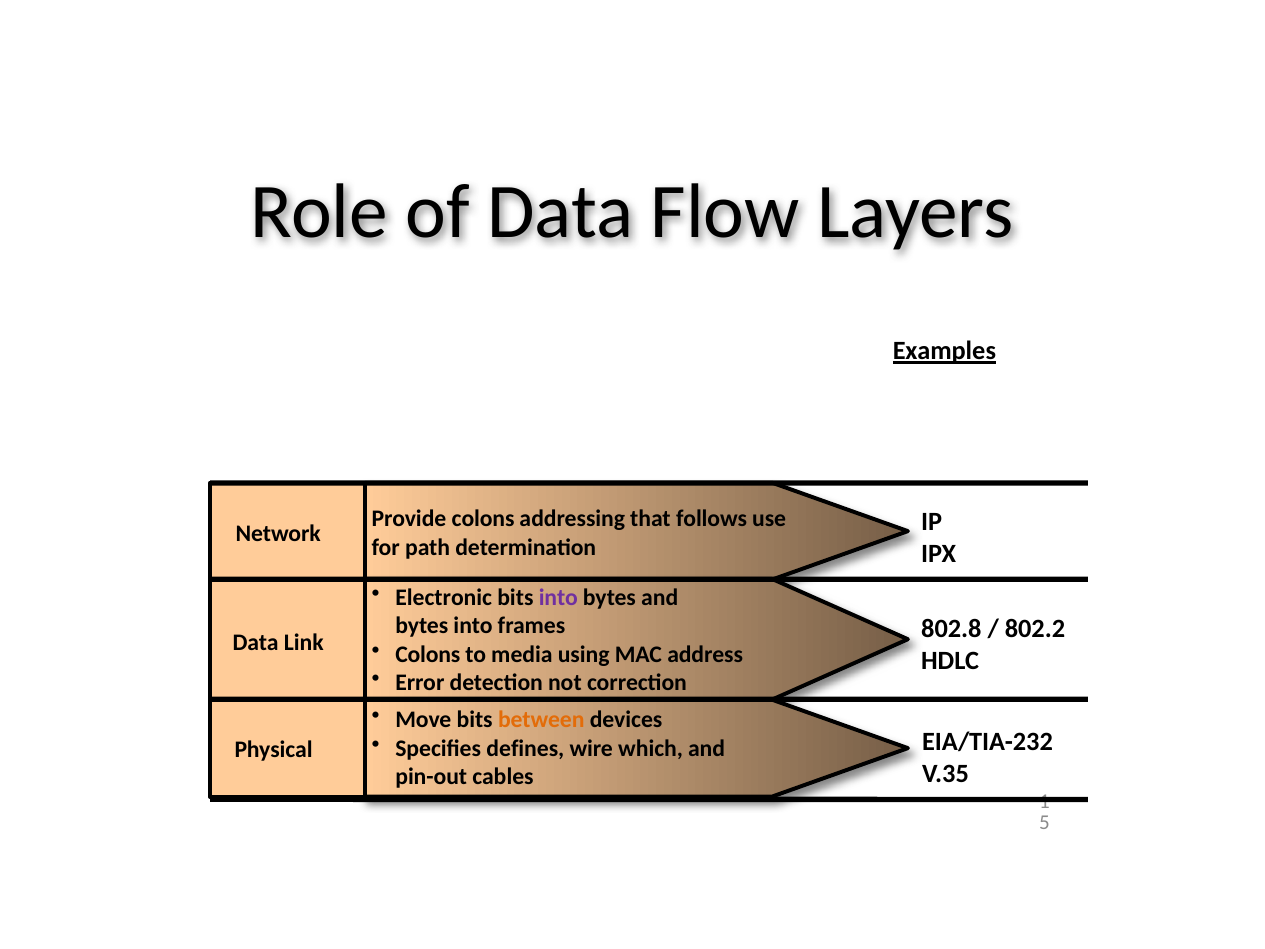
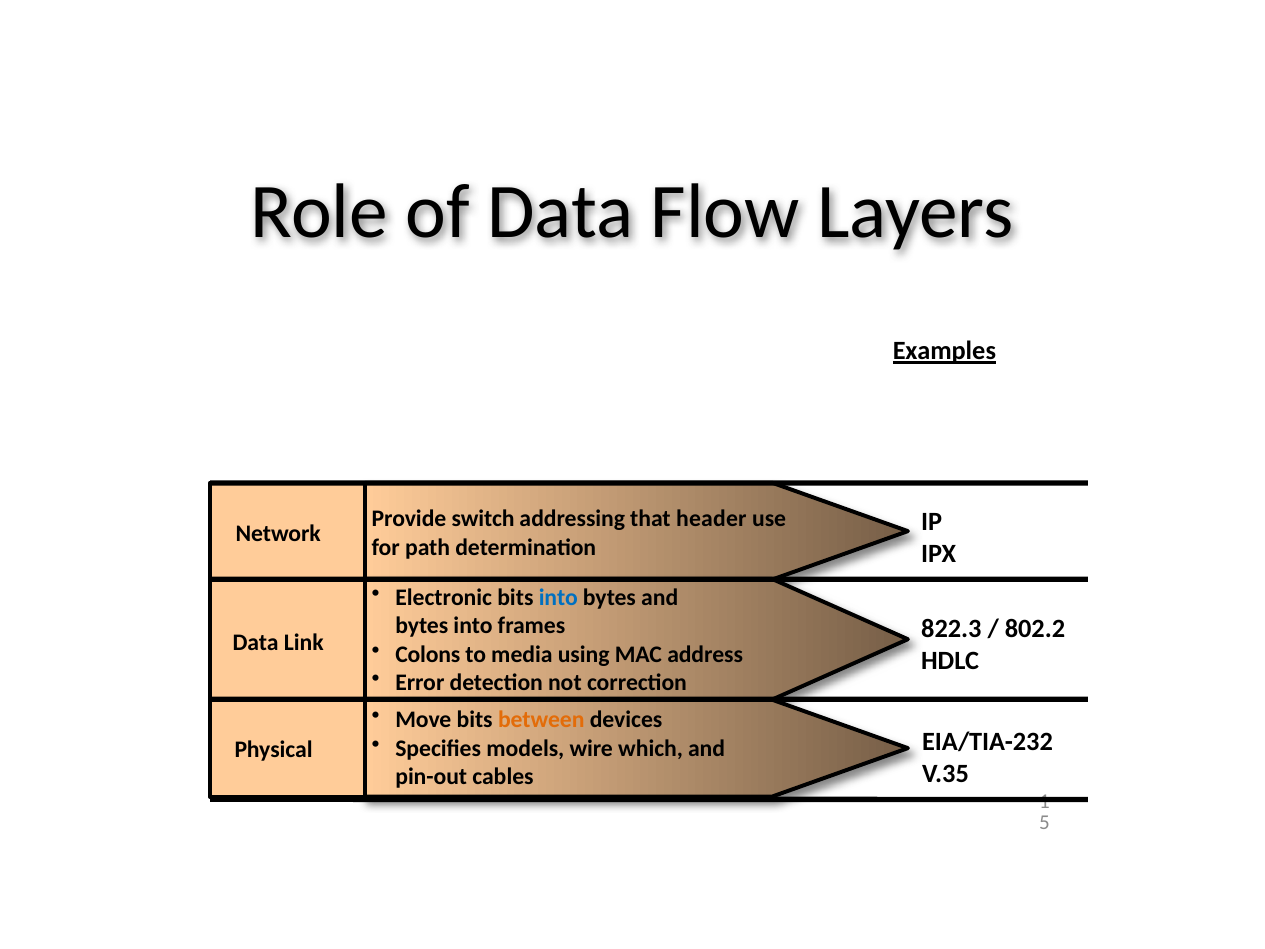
Provide colons: colons -> switch
follows: follows -> header
into at (558, 597) colour: purple -> blue
802.8: 802.8 -> 822.3
defines: defines -> models
